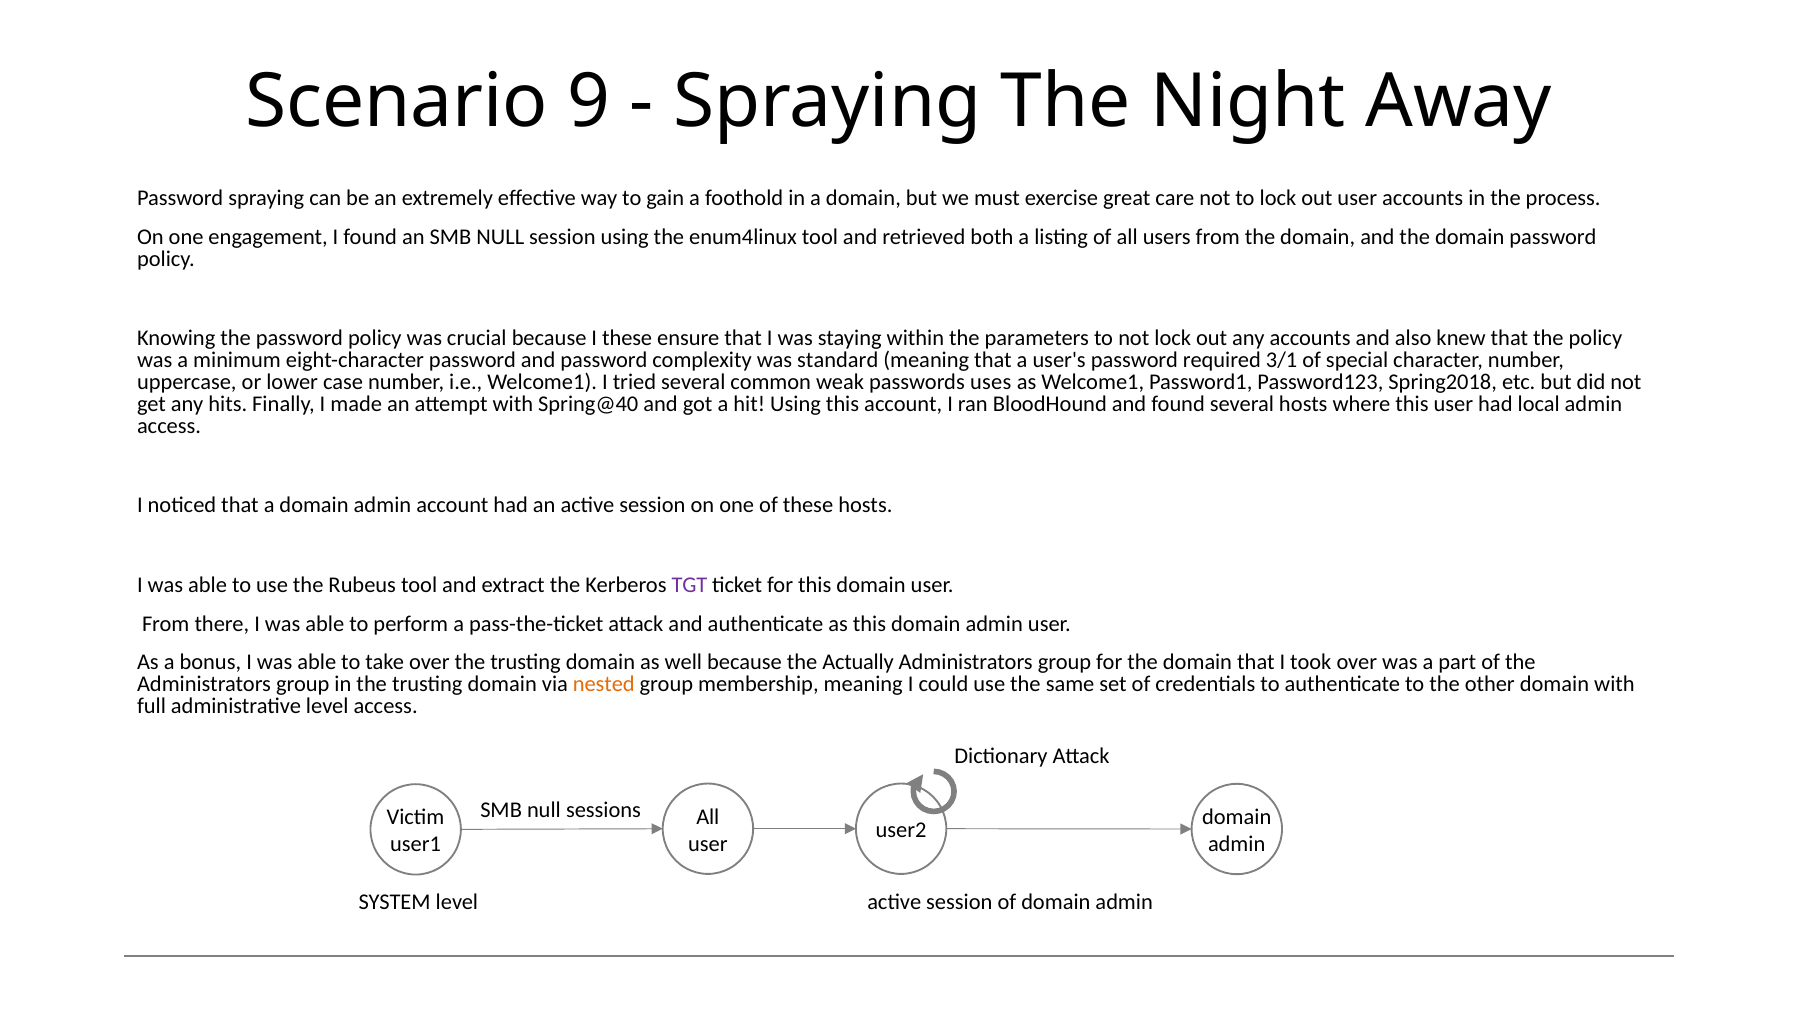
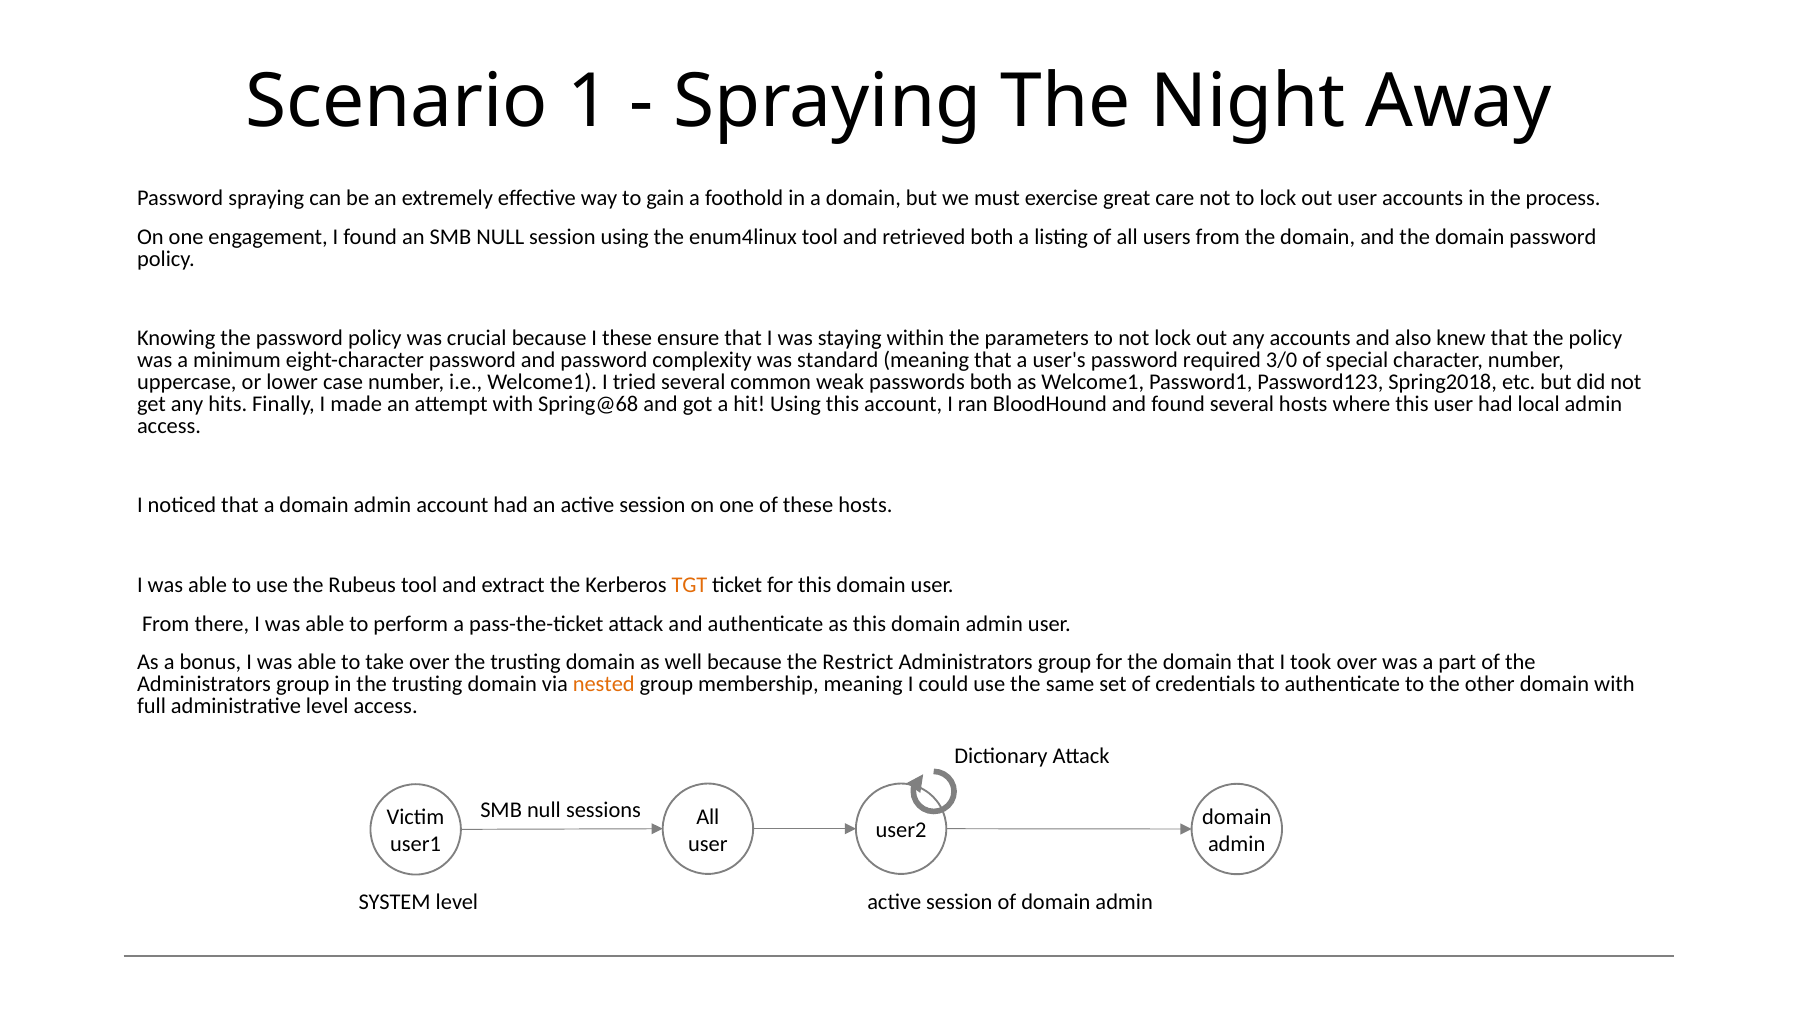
9: 9 -> 1
3/1: 3/1 -> 3/0
passwords uses: uses -> both
Spring@40: Spring@40 -> Spring@68
TGT colour: purple -> orange
Actually: Actually -> Restrict
